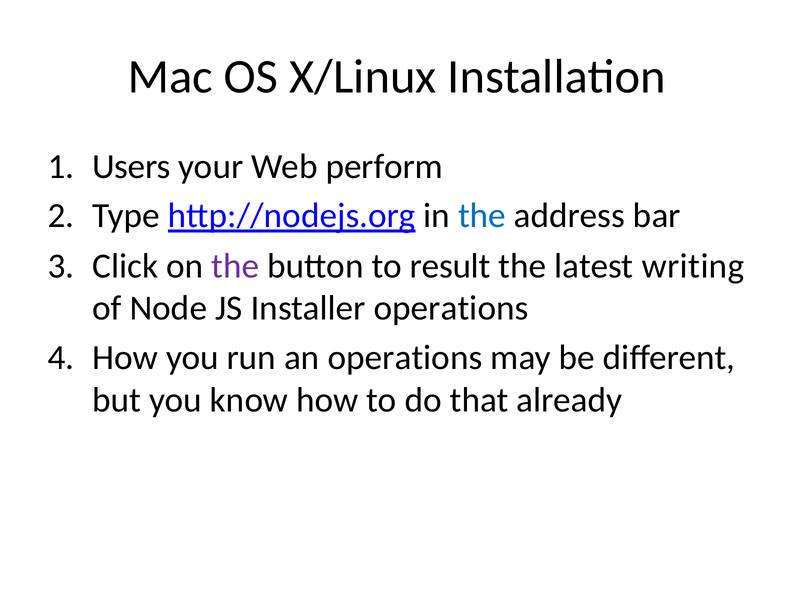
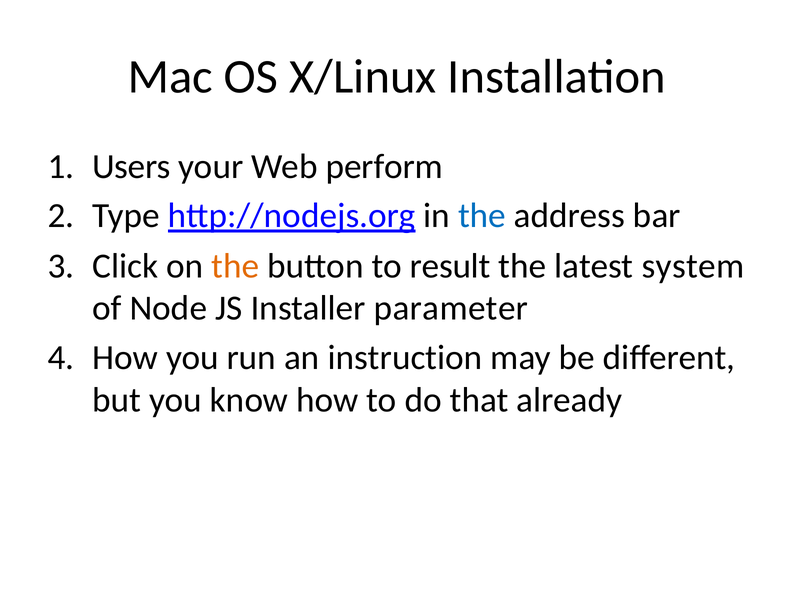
the at (235, 266) colour: purple -> orange
writing: writing -> system
Installer operations: operations -> parameter
an operations: operations -> instruction
